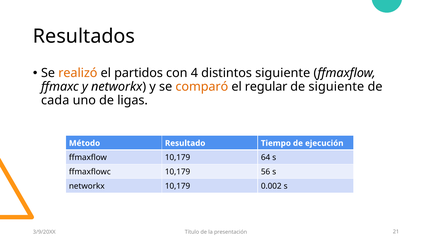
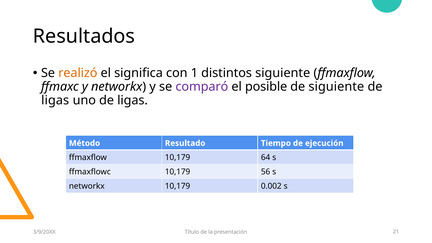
partidos: partidos -> significa
4: 4 -> 1
comparó colour: orange -> purple
regular: regular -> posible
cada at (55, 100): cada -> ligas
